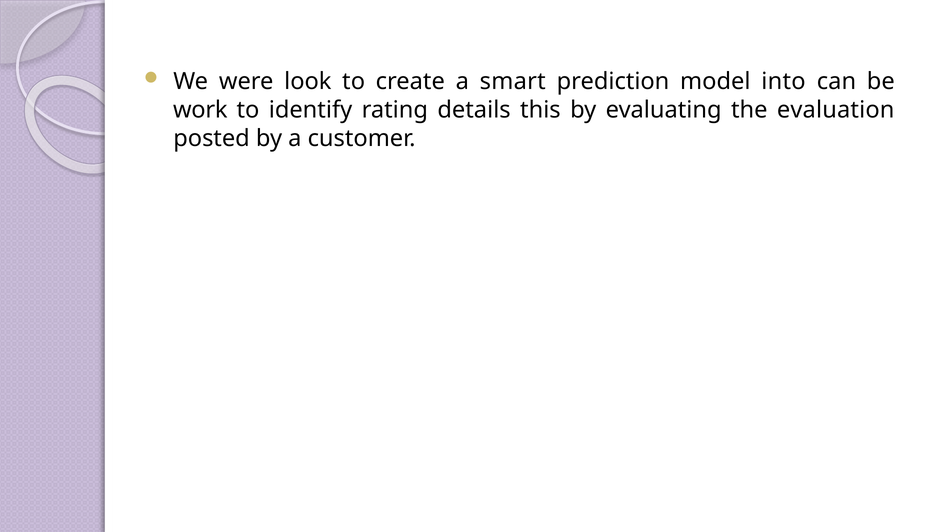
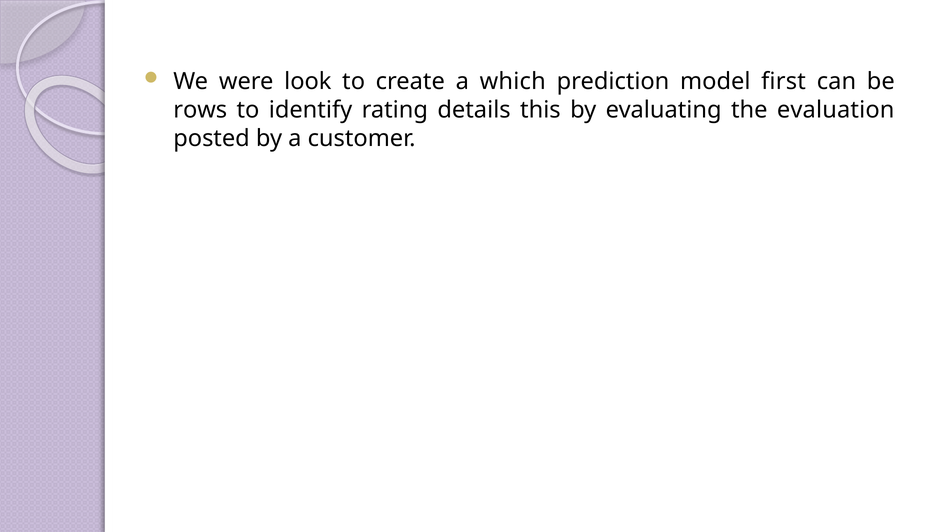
smart: smart -> which
into: into -> first
work: work -> rows
